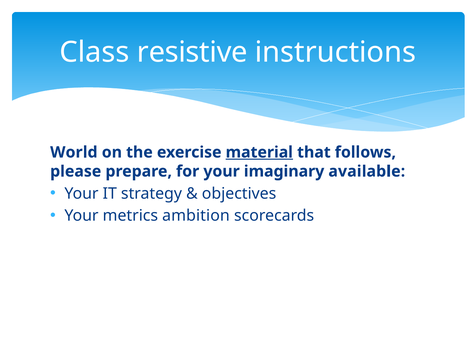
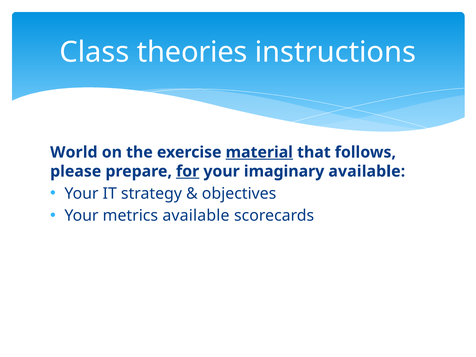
resistive: resistive -> theories
for underline: none -> present
metrics ambition: ambition -> available
